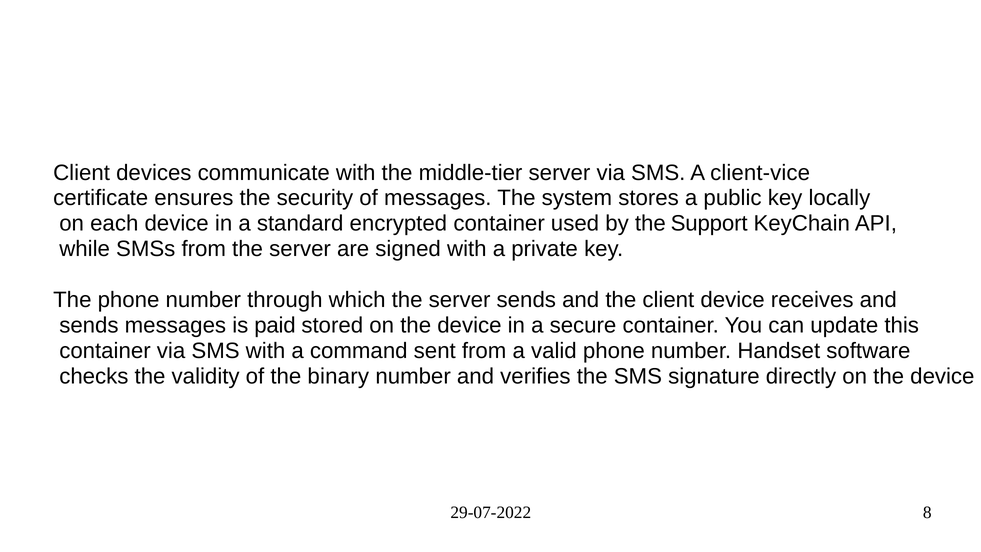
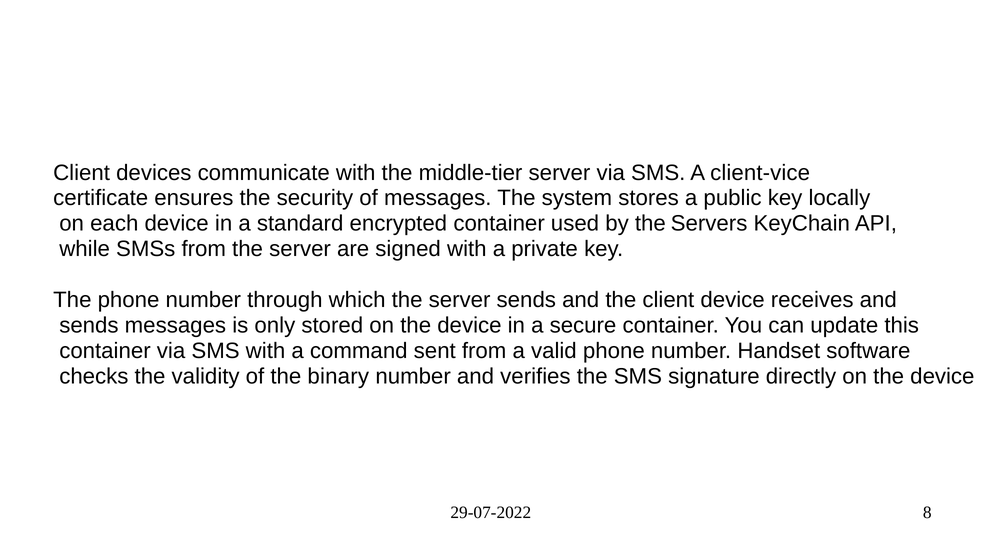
Support: Support -> Servers
paid: paid -> only
